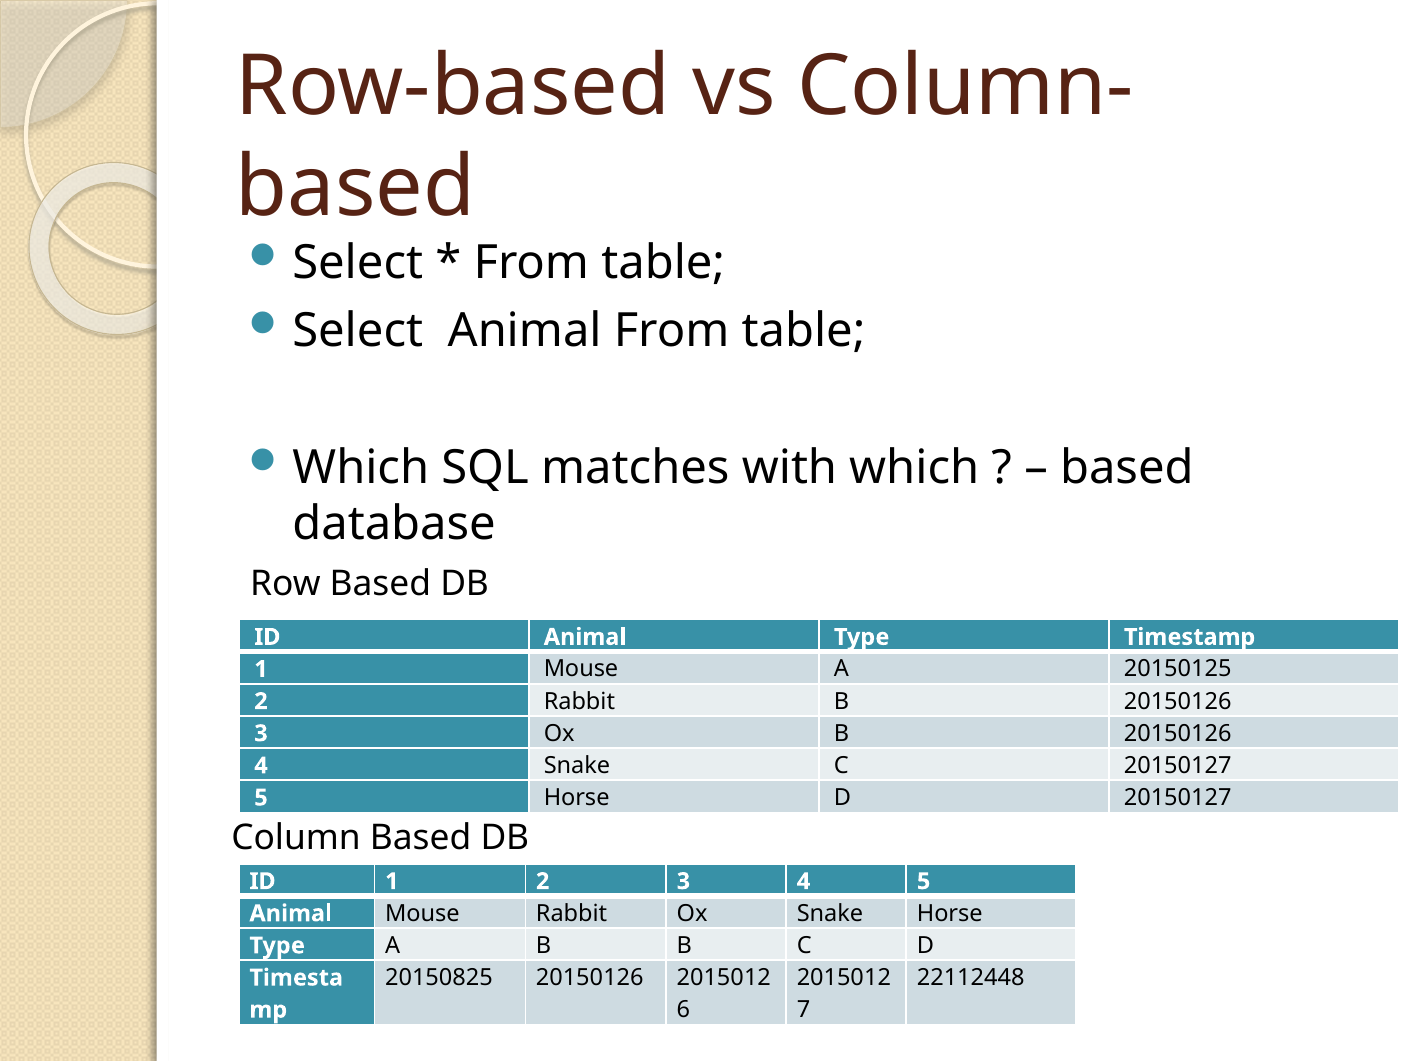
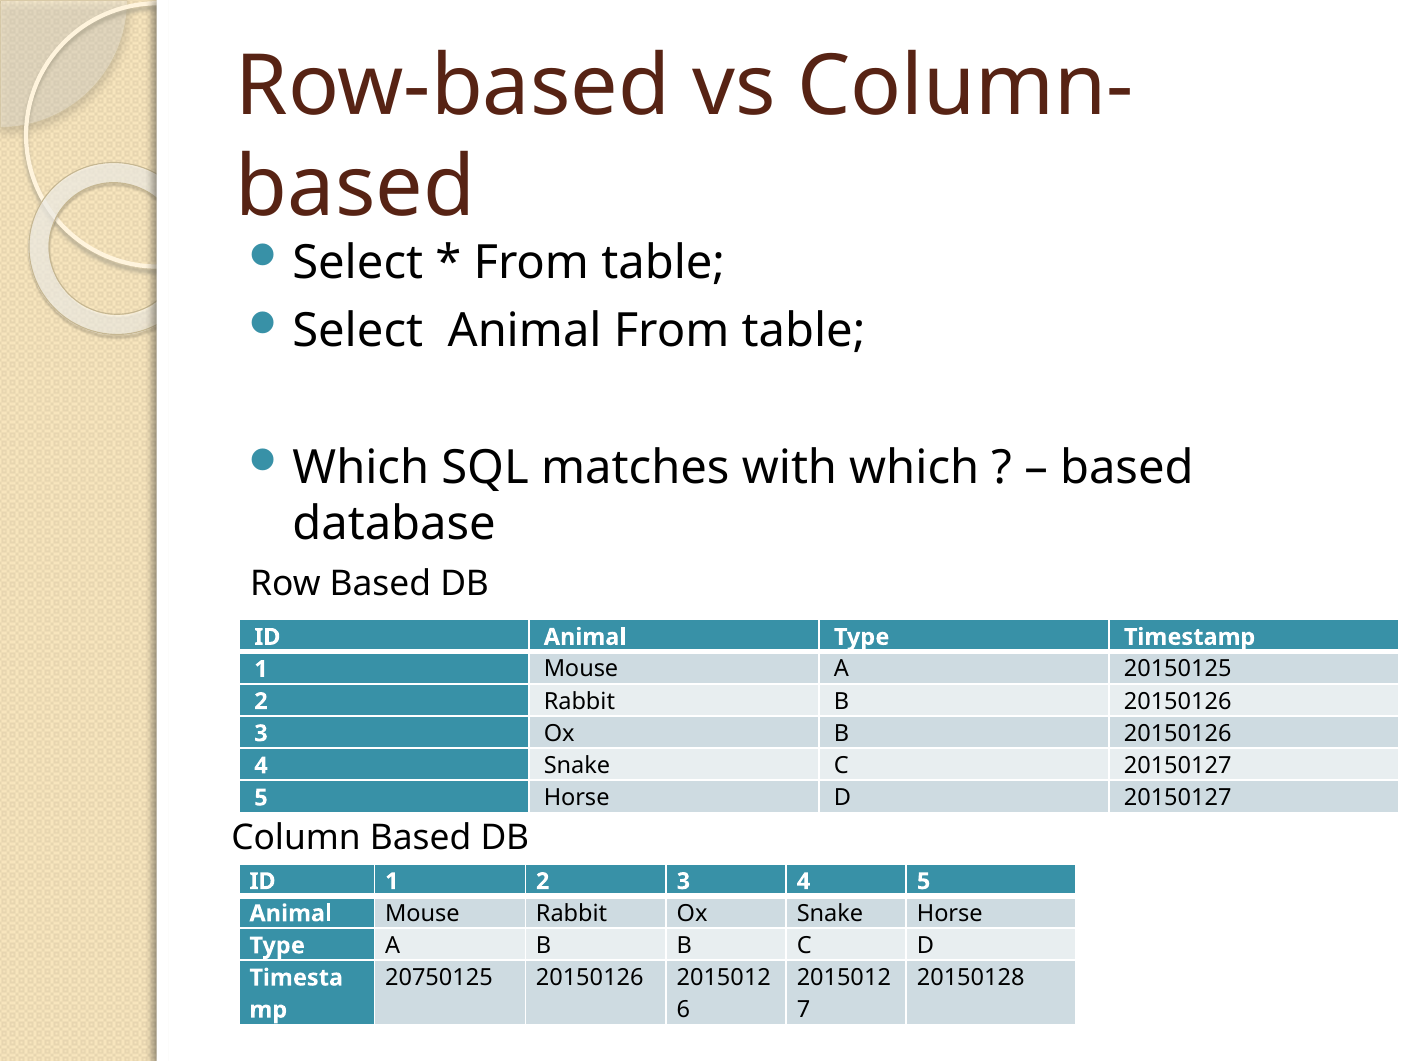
20150825: 20150825 -> 20750125
22112448: 22112448 -> 20150128
